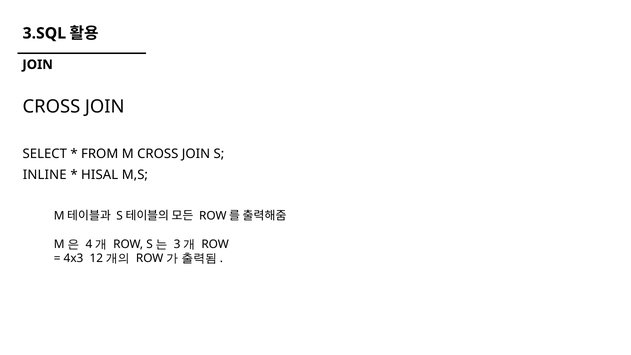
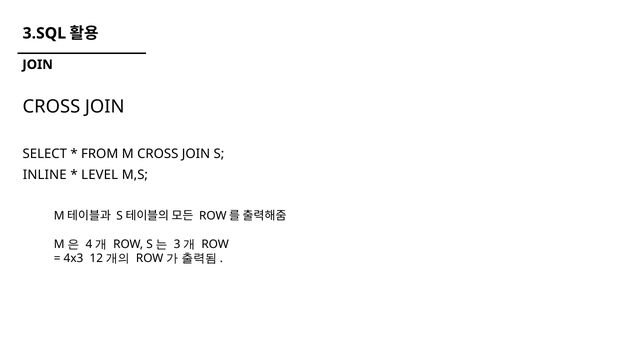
HISAL: HISAL -> LEVEL
